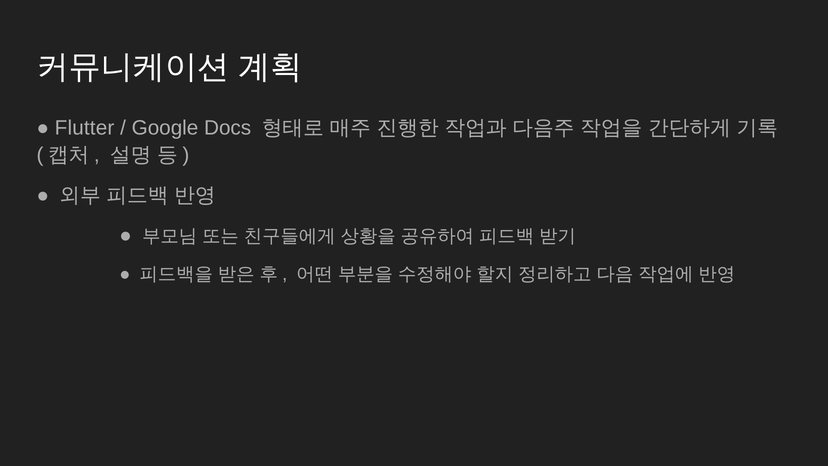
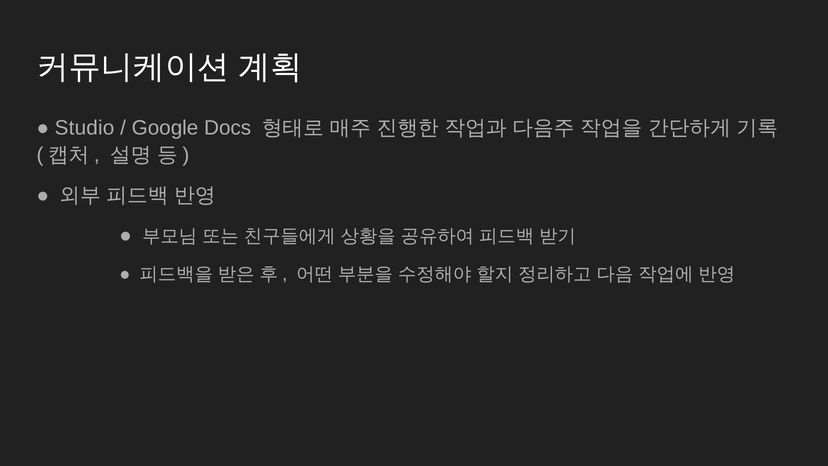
Flutter: Flutter -> Studio
